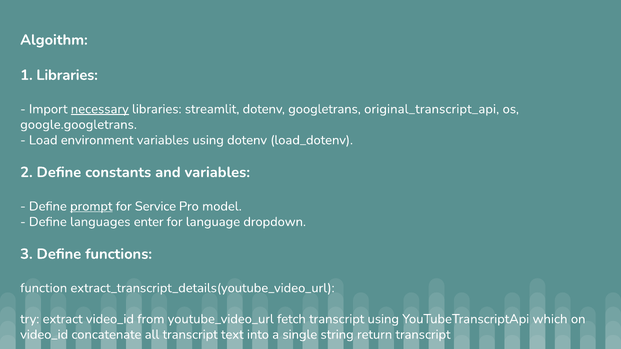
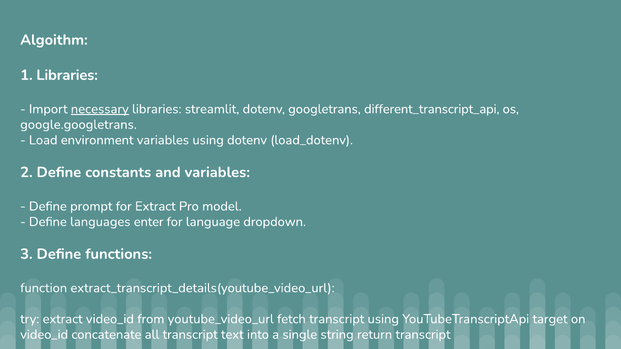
original_transcript_api: original_transcript_api -> different_transcript_api
prompt underline: present -> none
for Service: Service -> Extract
which: which -> target
